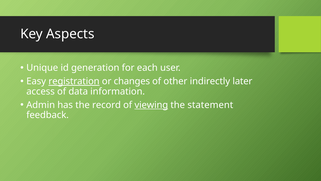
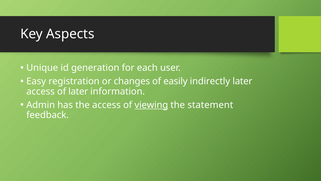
registration underline: present -> none
other: other -> easily
of data: data -> later
the record: record -> access
